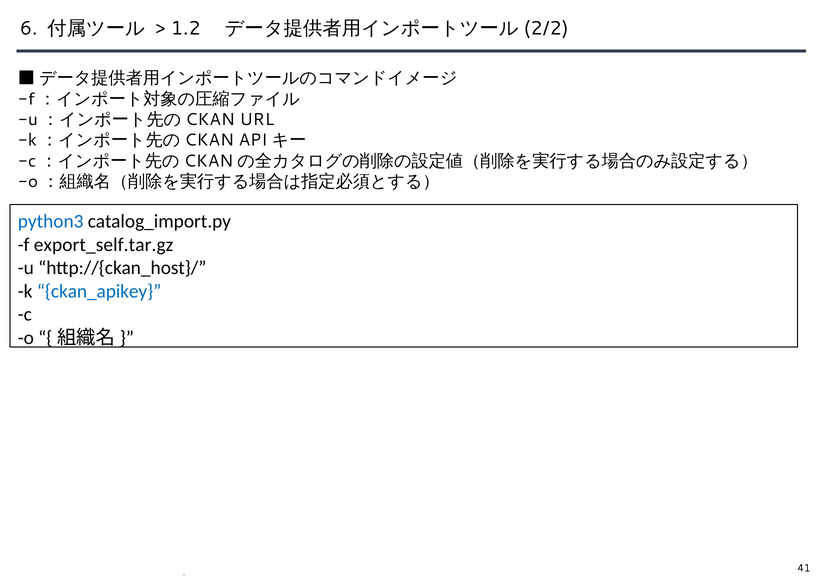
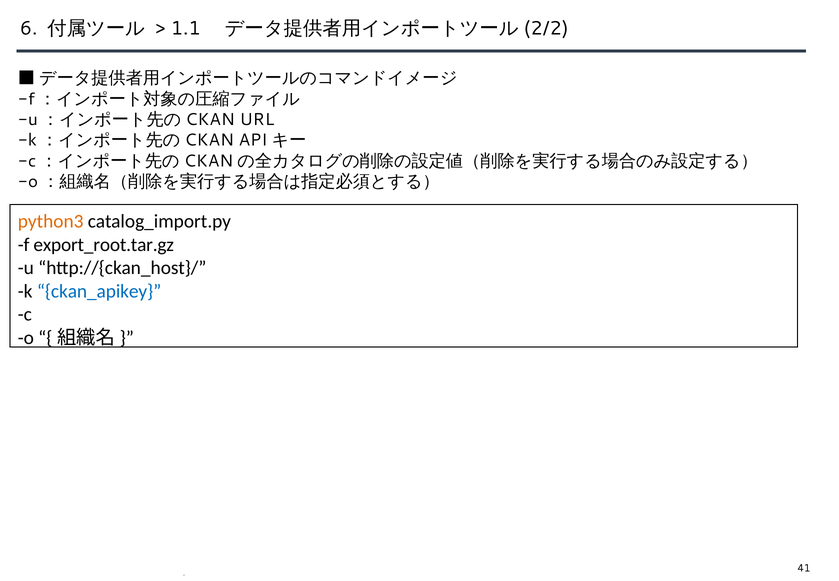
1.2: 1.2 -> 1.1
python3 colour: blue -> orange
export_self.tar.gz: export_self.tar.gz -> export_root.tar.gz
